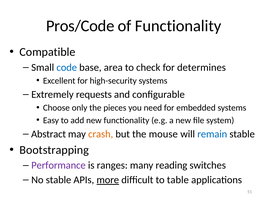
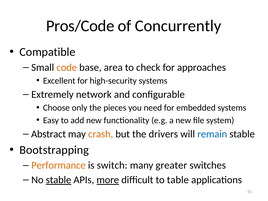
of Functionality: Functionality -> Concurrently
code colour: blue -> orange
determines: determines -> approaches
requests: requests -> network
mouse: mouse -> drivers
Performance colour: purple -> orange
ranges: ranges -> switch
reading: reading -> greater
stable at (59, 180) underline: none -> present
